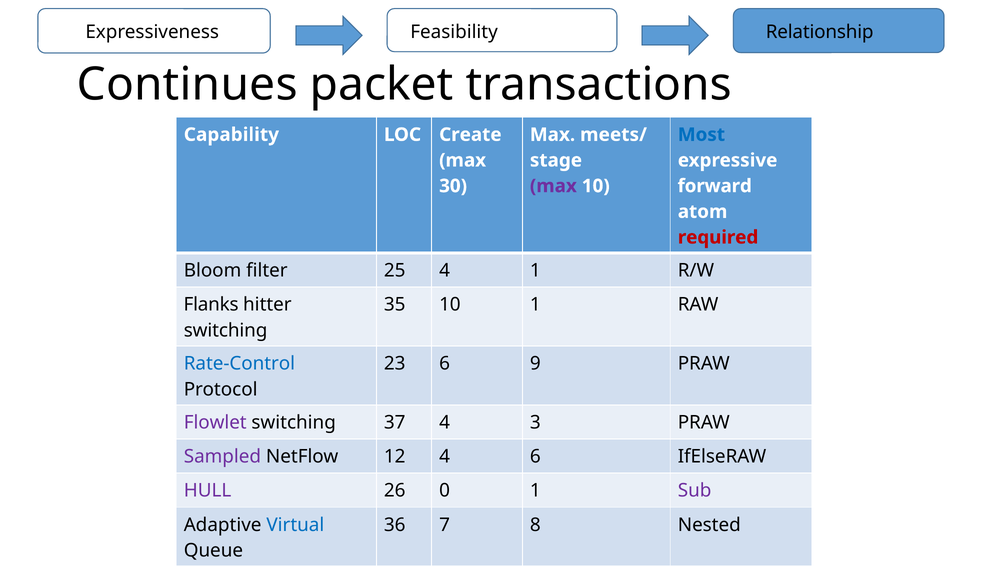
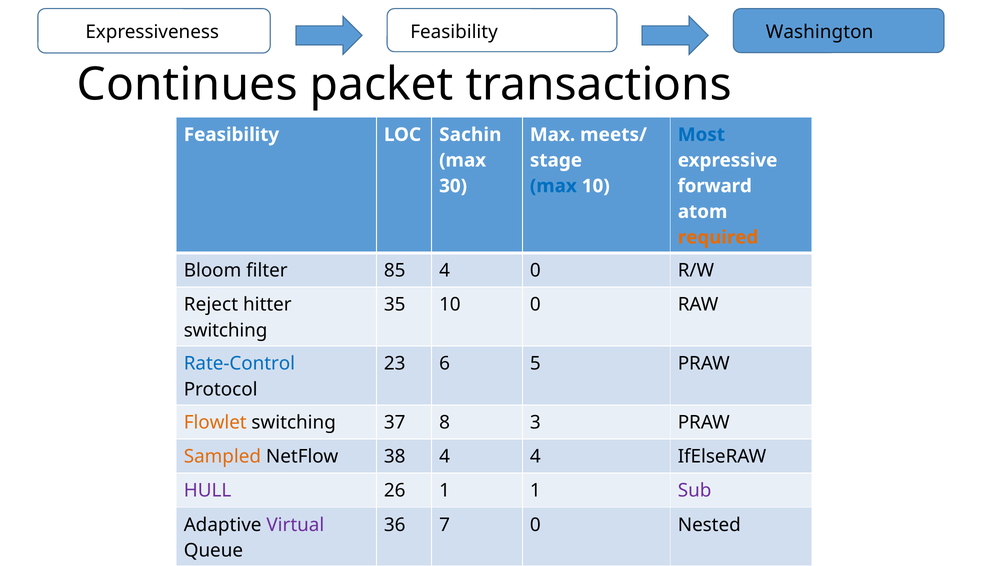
Relationship: Relationship -> Washington
Capability at (231, 135): Capability -> Feasibility
Create: Create -> Sachin
max at (553, 186) colour: purple -> blue
required colour: red -> orange
25: 25 -> 85
4 1: 1 -> 0
Flanks: Flanks -> Reject
10 1: 1 -> 0
9: 9 -> 5
Flowlet colour: purple -> orange
37 4: 4 -> 8
Sampled colour: purple -> orange
12: 12 -> 38
4 6: 6 -> 4
26 0: 0 -> 1
Virtual colour: blue -> purple
7 8: 8 -> 0
